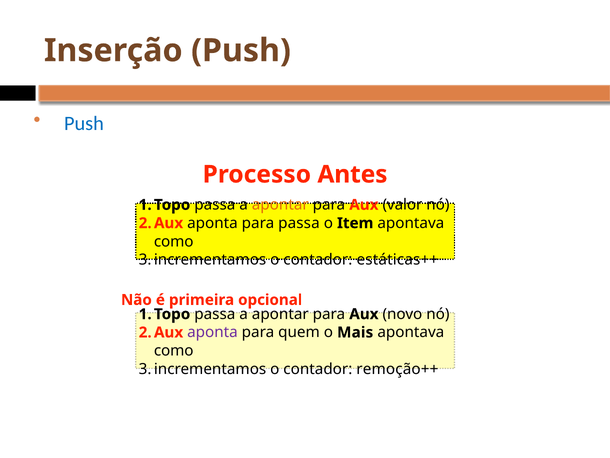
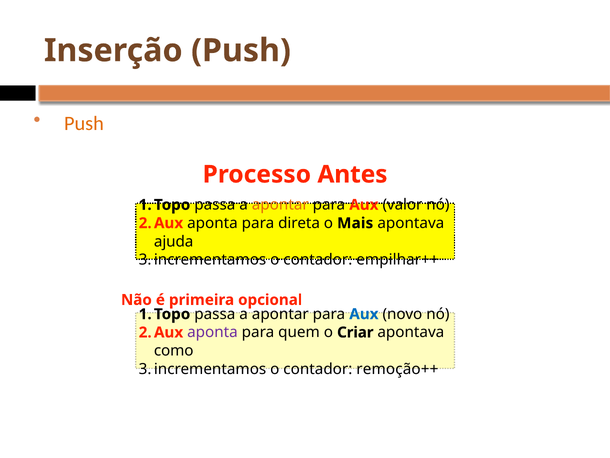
Push at (84, 123) colour: blue -> orange
para passa: passa -> direta
Item: Item -> Mais
como at (174, 241): como -> ajuda
estáticas++: estáticas++ -> empilhar++
Aux at (364, 314) colour: black -> blue
Mais: Mais -> Criar
